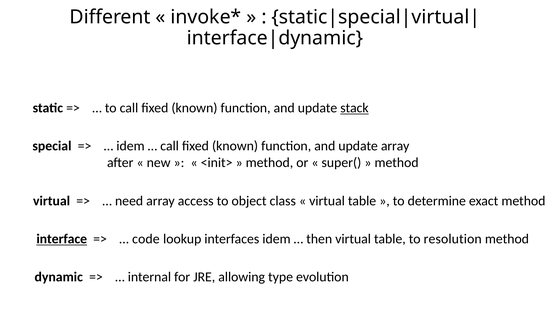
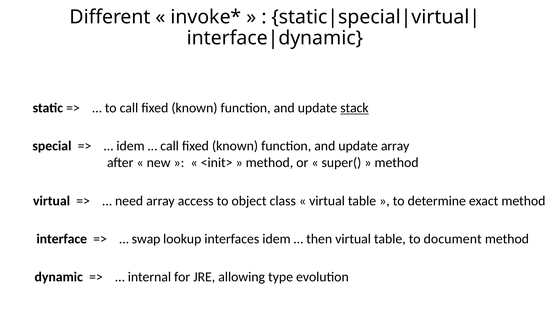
interface underline: present -> none
code: code -> swap
resolution: resolution -> document
